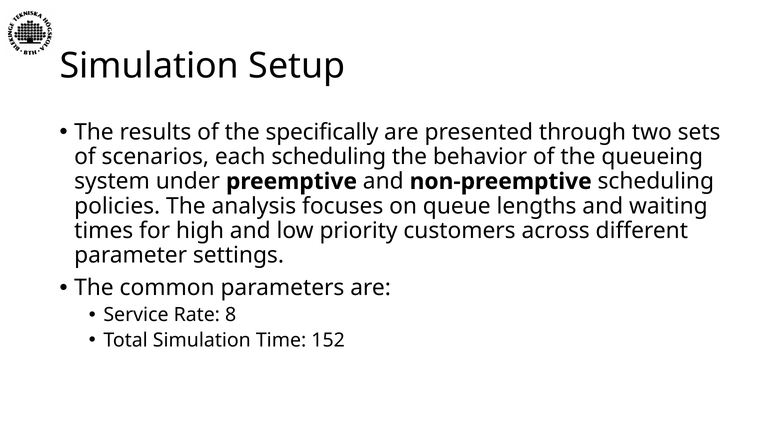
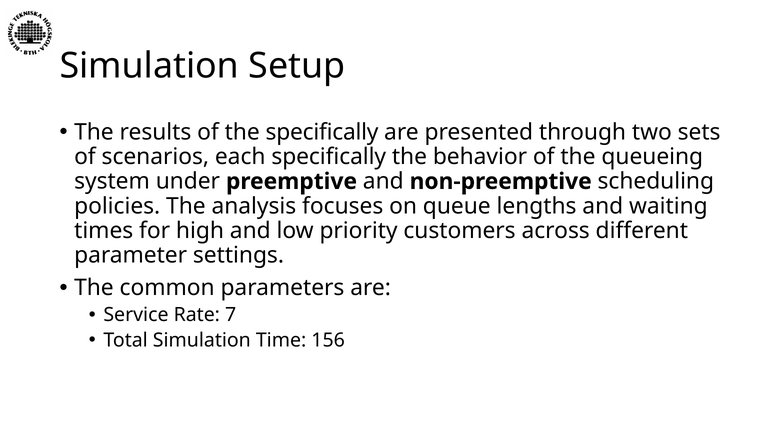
each scheduling: scheduling -> specifically
8: 8 -> 7
152: 152 -> 156
